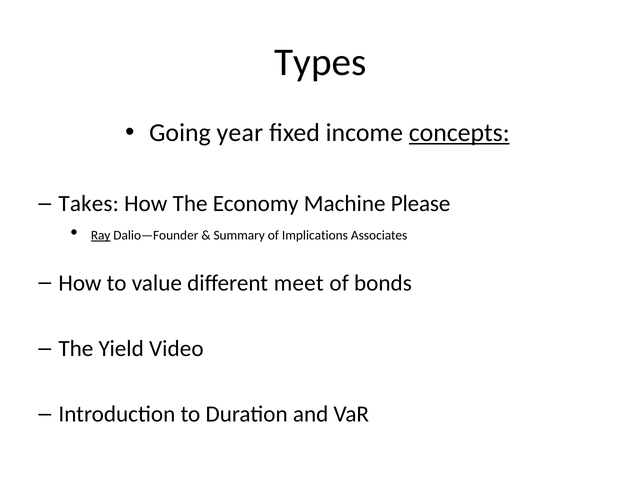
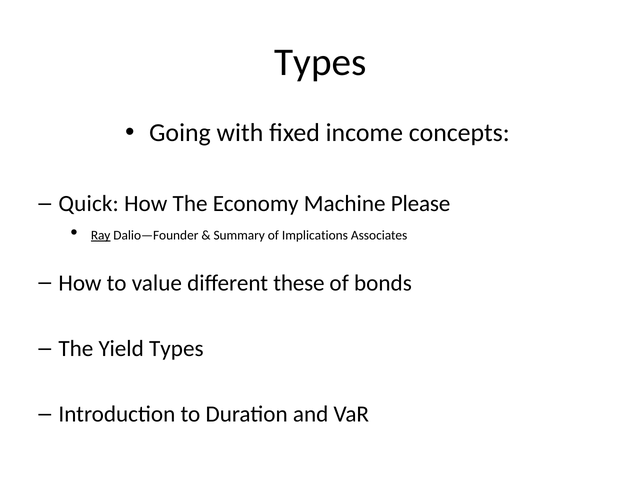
year: year -> with
concepts underline: present -> none
Takes: Takes -> Quick
meet: meet -> these
Yield Video: Video -> Types
